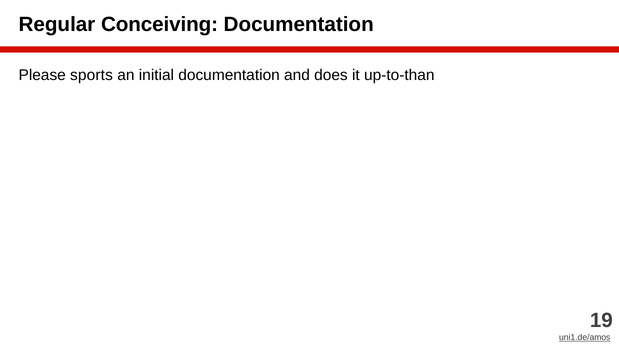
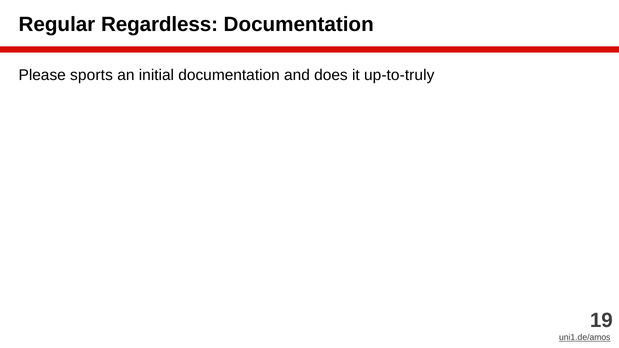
Conceiving: Conceiving -> Regardless
up-to-than: up-to-than -> up-to-truly
